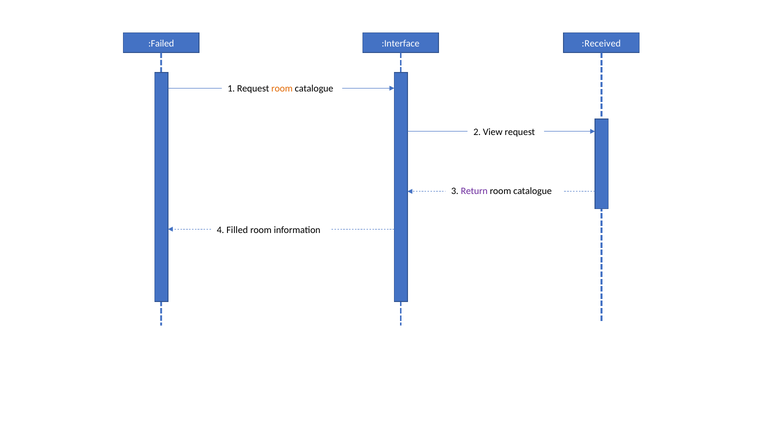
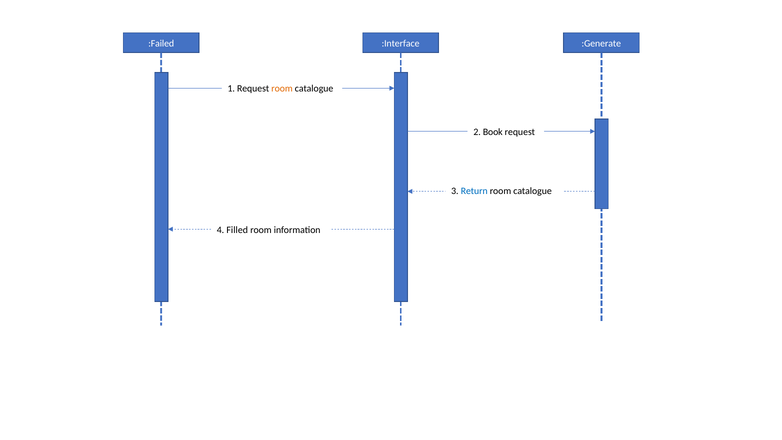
:Received: :Received -> :Generate
View: View -> Book
Return colour: purple -> blue
